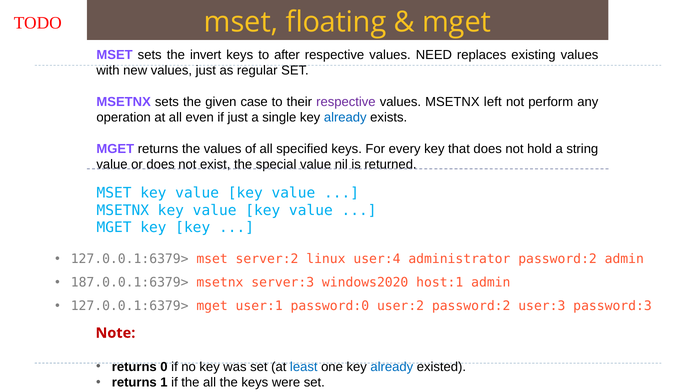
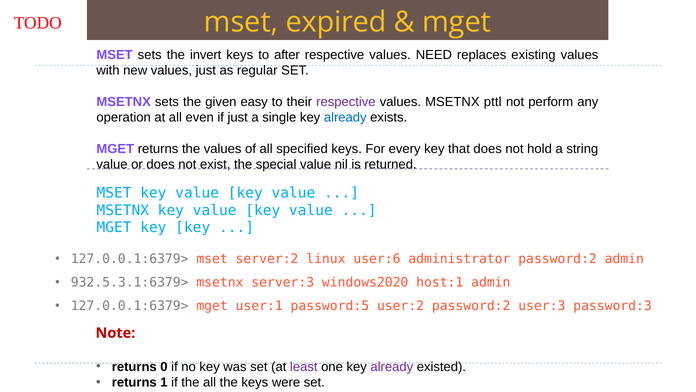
floating: floating -> expired
case: case -> easy
left: left -> pttl
user:4: user:4 -> user:6
187.0.0.1:6379>: 187.0.0.1:6379> -> 932.5.3.1:6379>
password:0: password:0 -> password:5
least colour: blue -> purple
already at (392, 366) colour: blue -> purple
